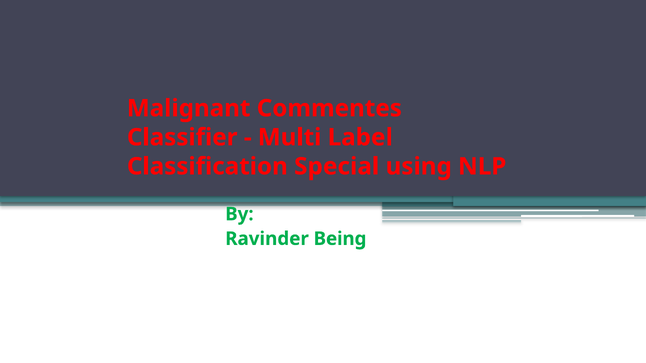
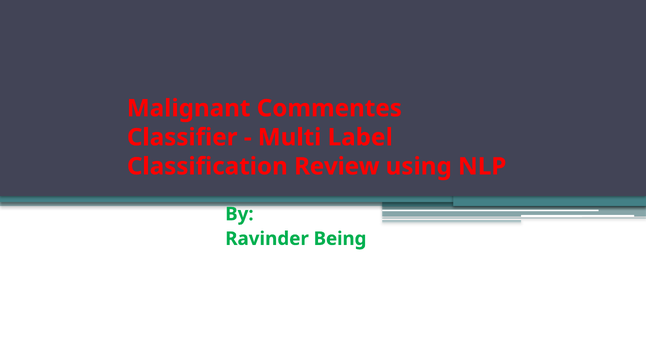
Special: Special -> Review
